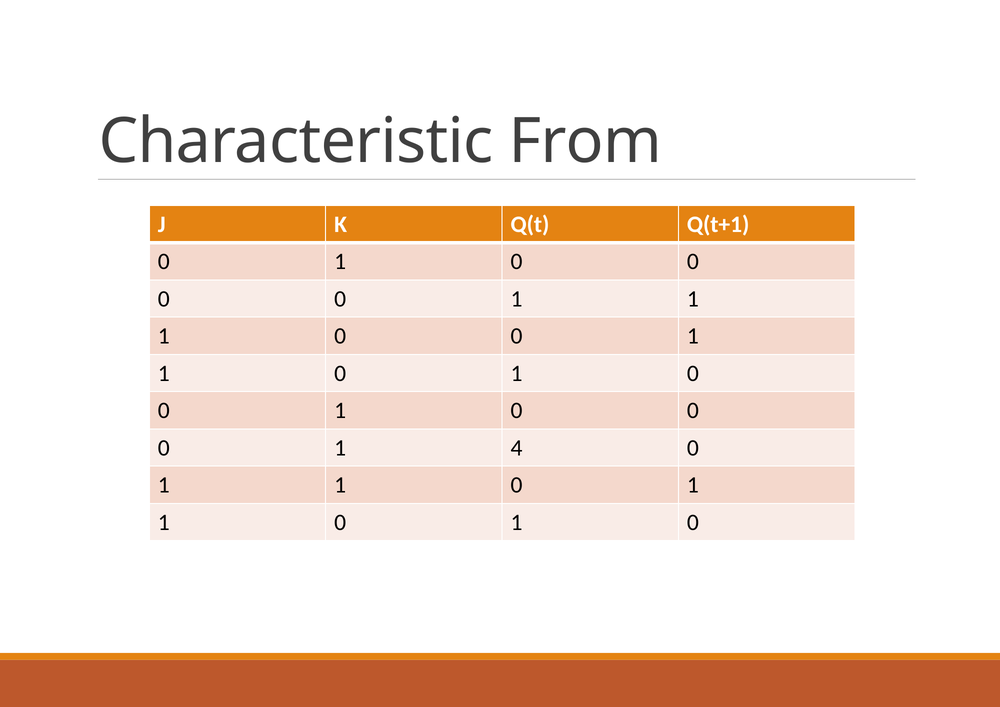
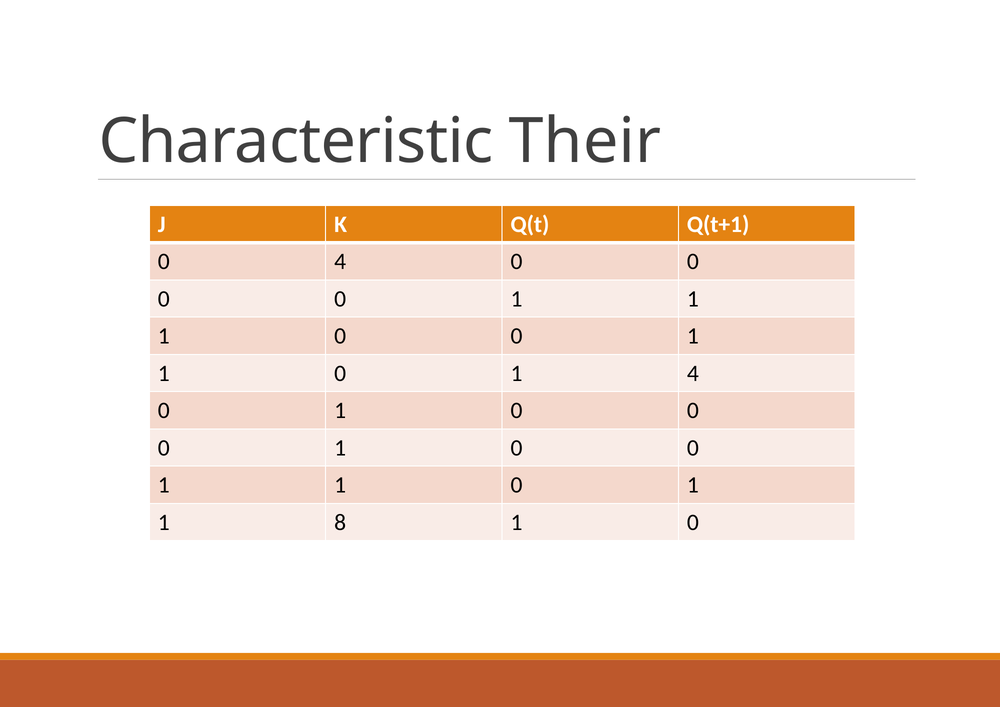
From: From -> Their
1 at (340, 262): 1 -> 4
0 at (693, 373): 0 -> 4
4 at (517, 448): 4 -> 0
0 at (340, 522): 0 -> 8
